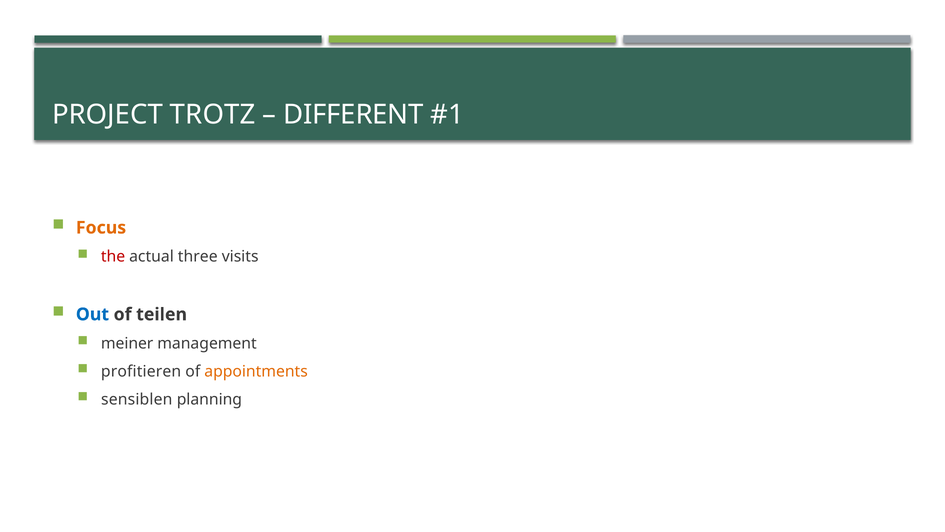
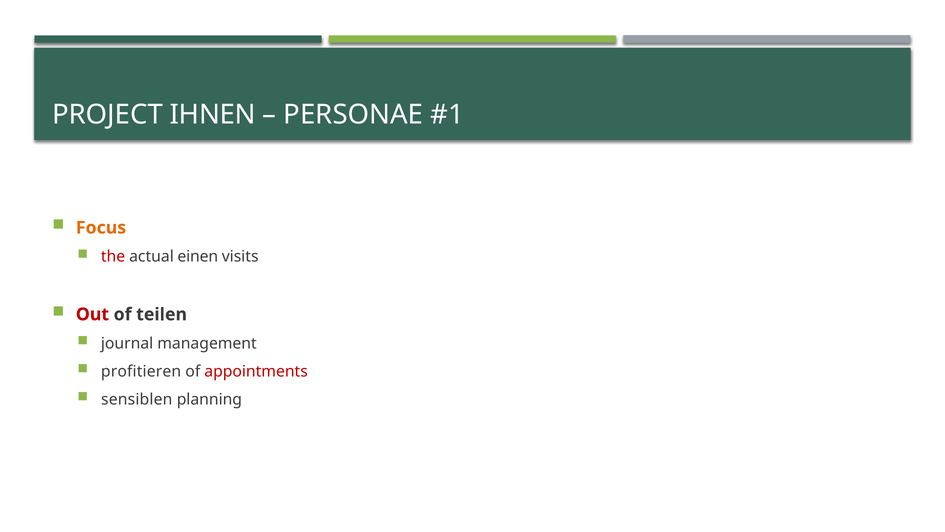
TROTZ: TROTZ -> IHNEN
DIFFERENT: DIFFERENT -> PERSONAE
three: three -> einen
Out colour: blue -> red
meiner: meiner -> journal
appointments colour: orange -> red
